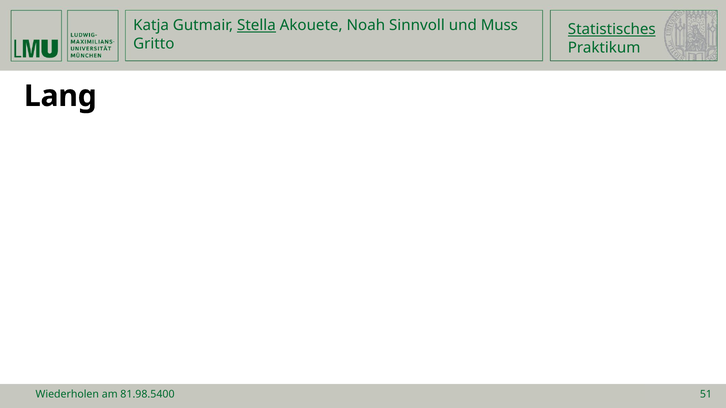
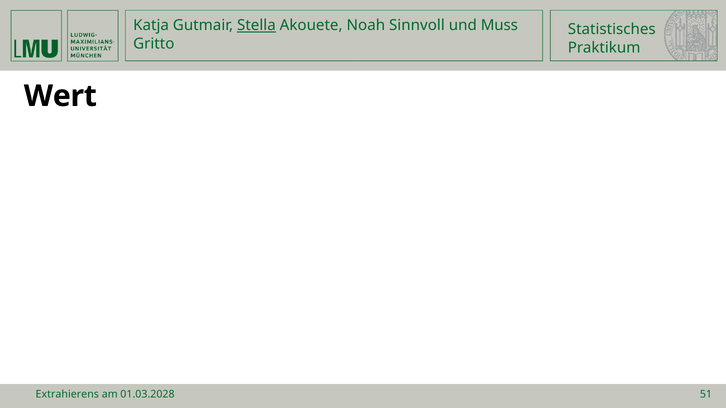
Statistisches underline: present -> none
Lang: Lang -> Wert
Wiederholen: Wiederholen -> Extrahierens
81.98.5400: 81.98.5400 -> 01.03.2028
